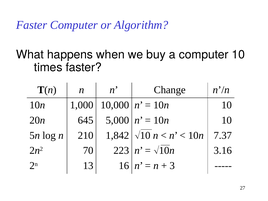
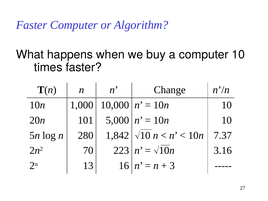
645: 645 -> 101
210: 210 -> 280
